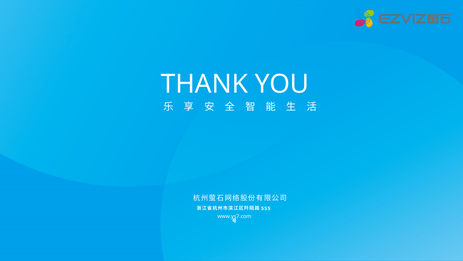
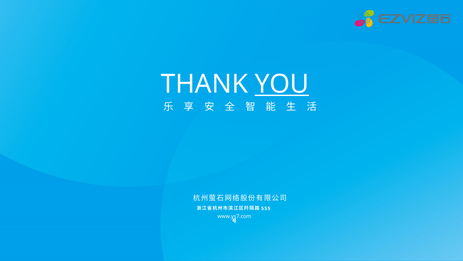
YOU underline: none -> present
